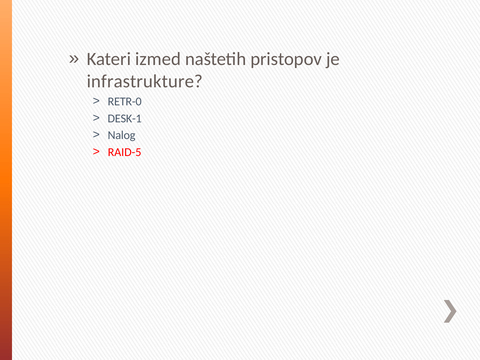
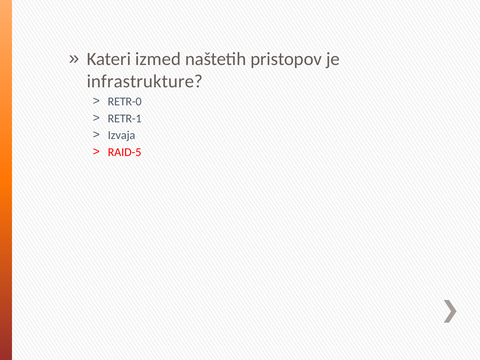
DESK-1: DESK-1 -> RETR-1
Nalog: Nalog -> Izvaja
